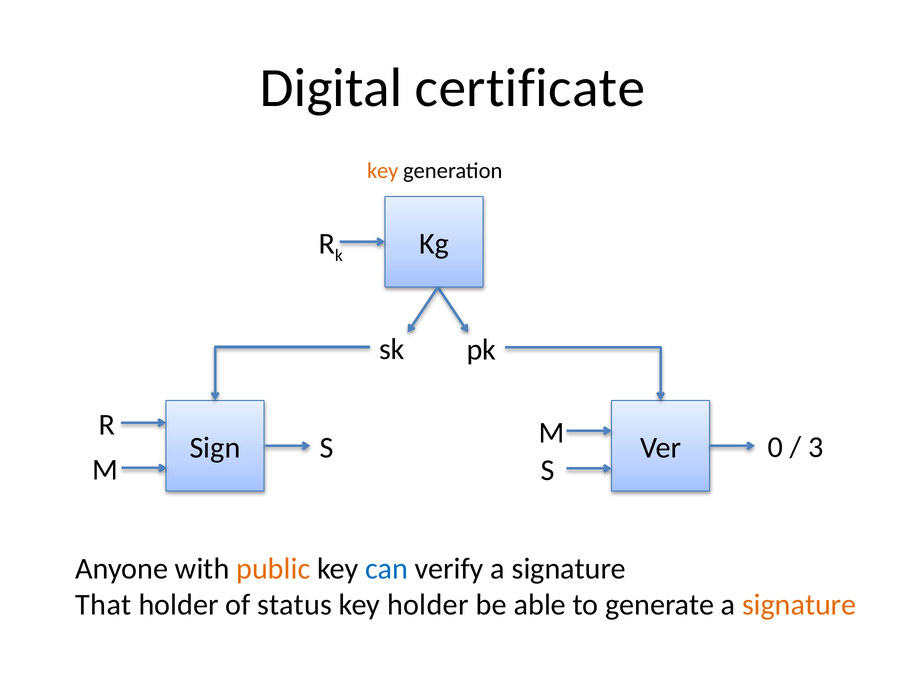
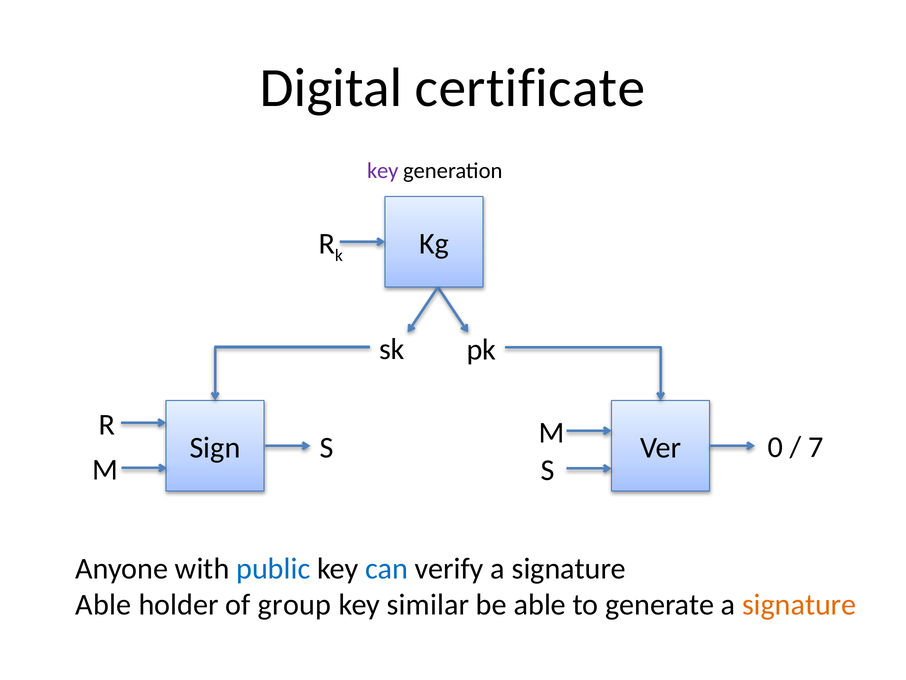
key at (383, 171) colour: orange -> purple
3: 3 -> 7
public colour: orange -> blue
That at (103, 605): That -> Able
status: status -> group
key holder: holder -> similar
